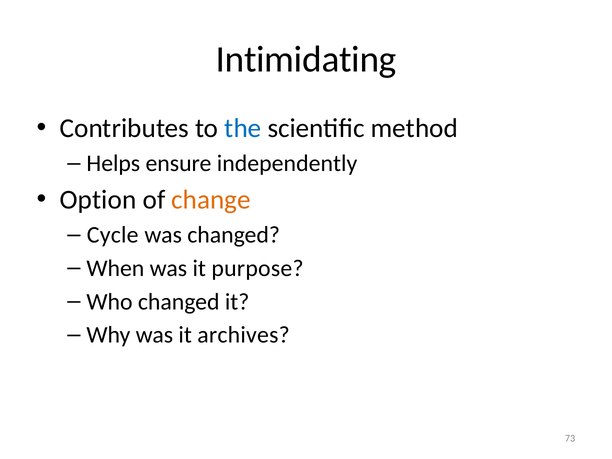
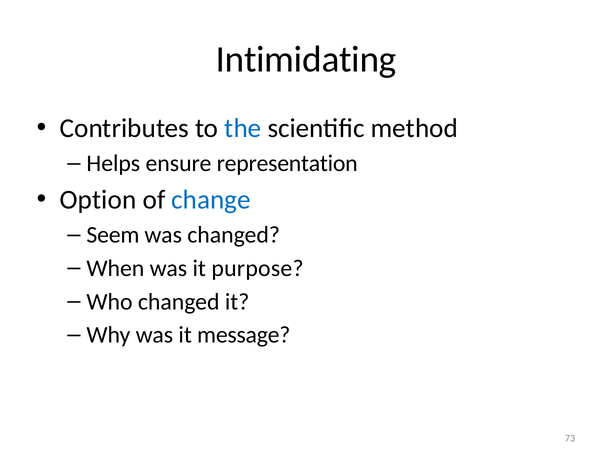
independently: independently -> representation
change colour: orange -> blue
Cycle: Cycle -> Seem
archives: archives -> message
